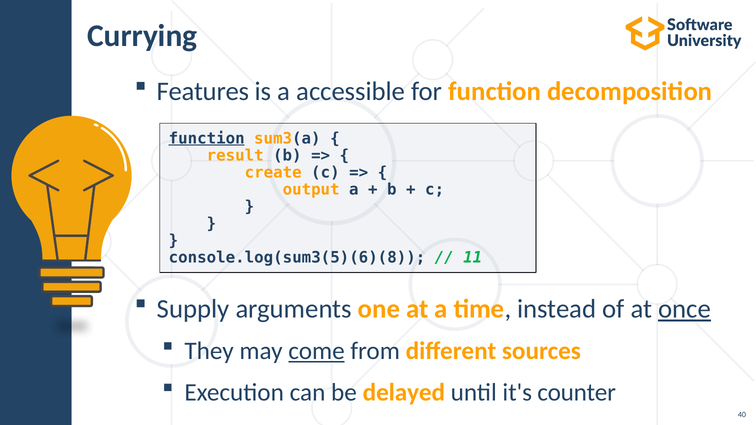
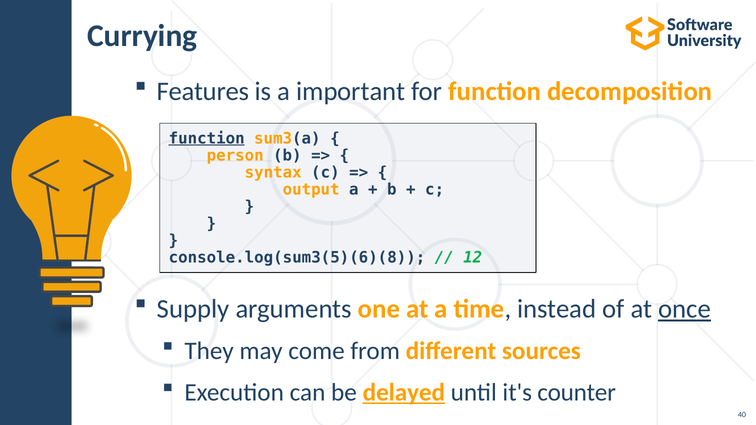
accessible: accessible -> important
result: result -> person
create: create -> syntax
11: 11 -> 12
come underline: present -> none
delayed underline: none -> present
